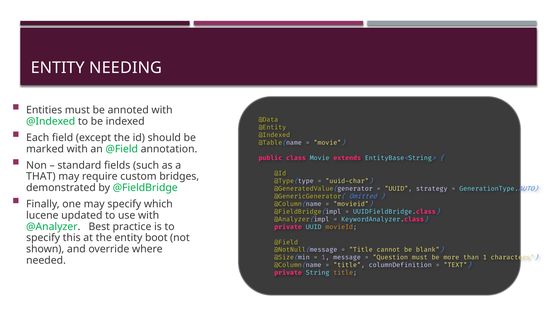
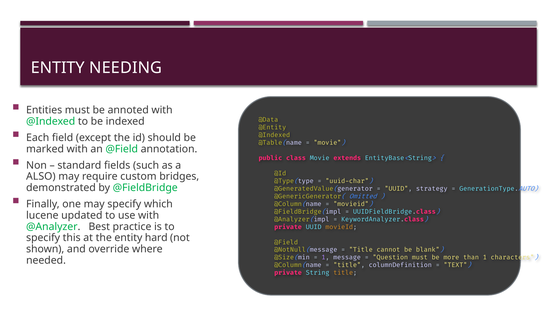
THAT: THAT -> ALSO
boot: boot -> hard
